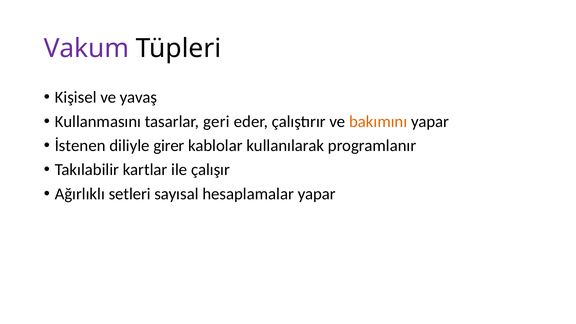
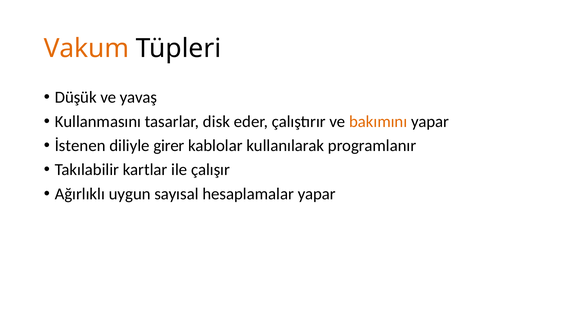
Vakum colour: purple -> orange
Kişisel: Kişisel -> Düşük
geri: geri -> disk
setleri: setleri -> uygun
